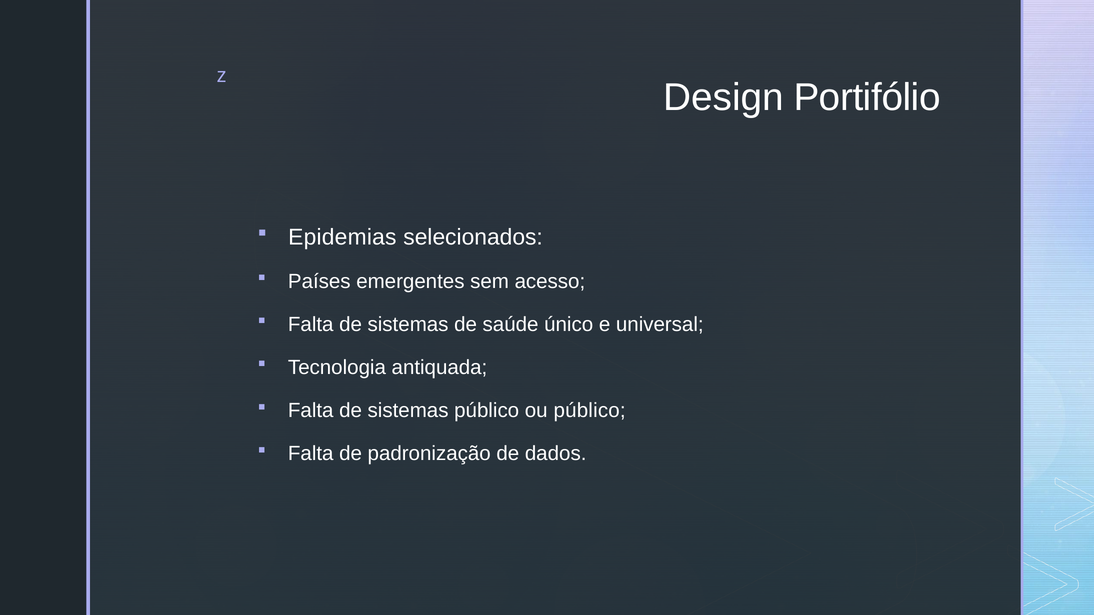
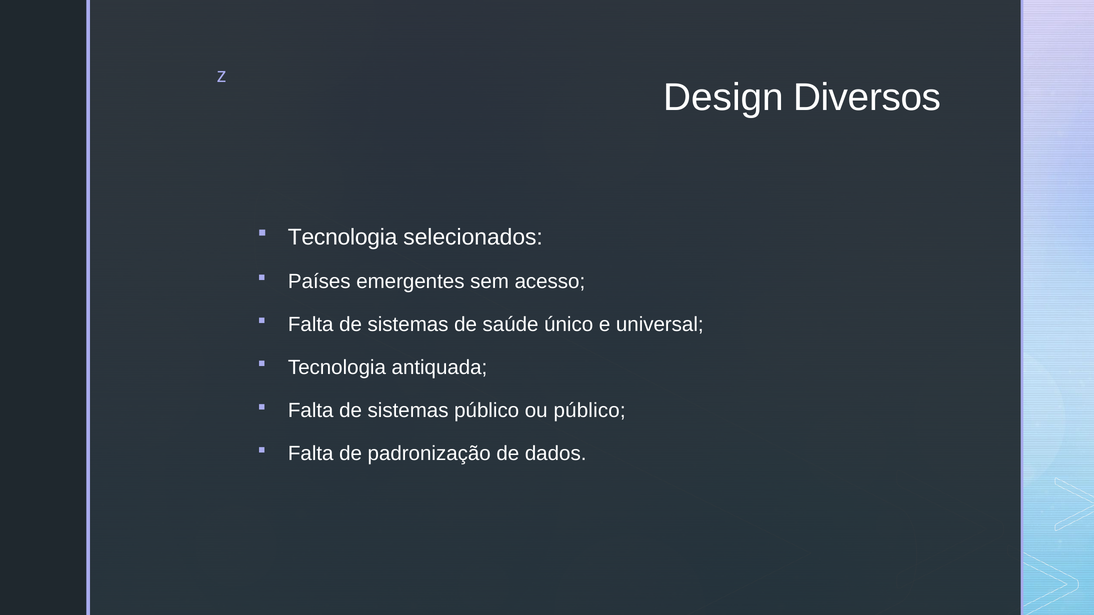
Portifólio: Portifólio -> Diversos
Epidemias at (342, 237): Epidemias -> Tecnologia
